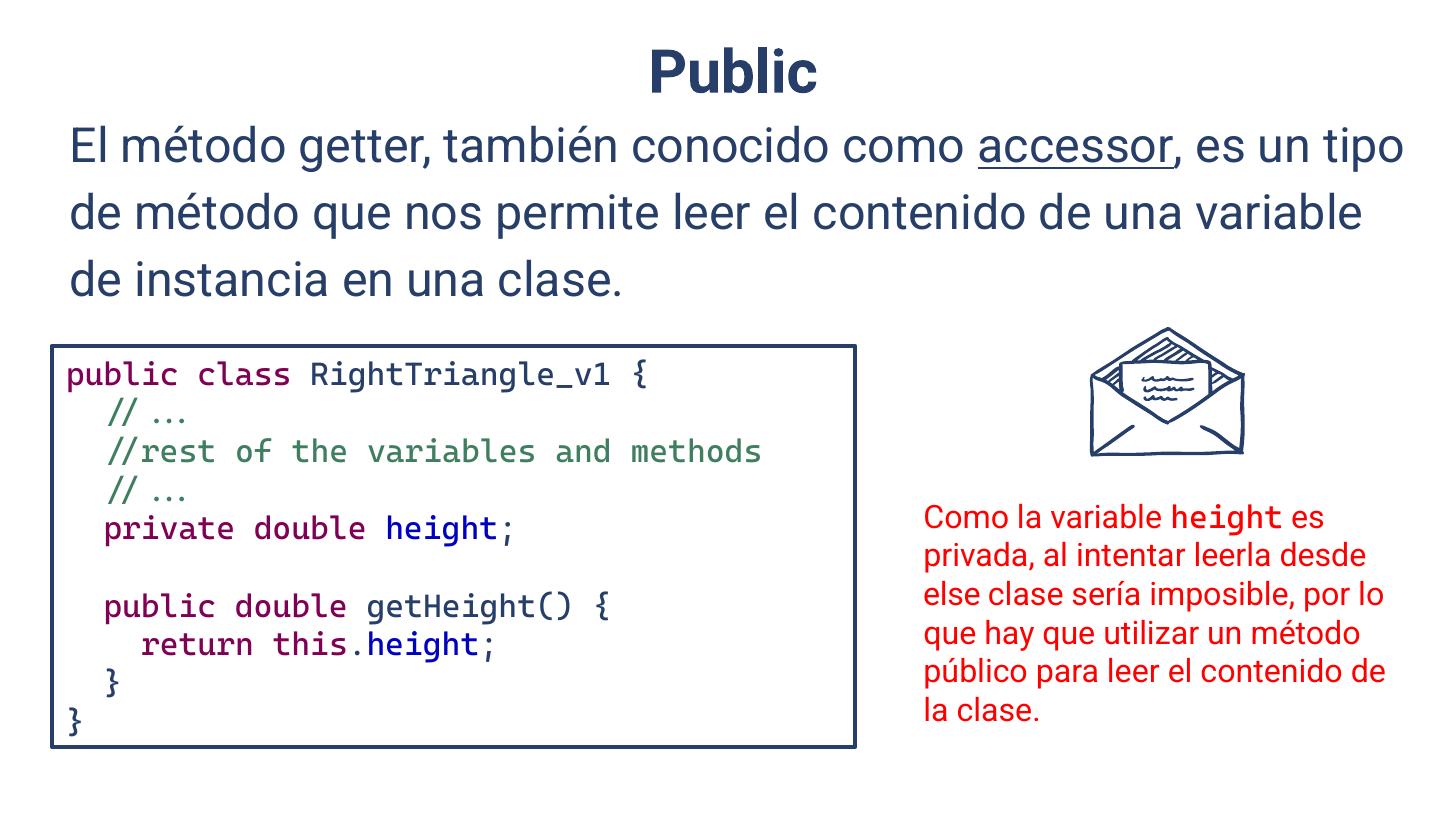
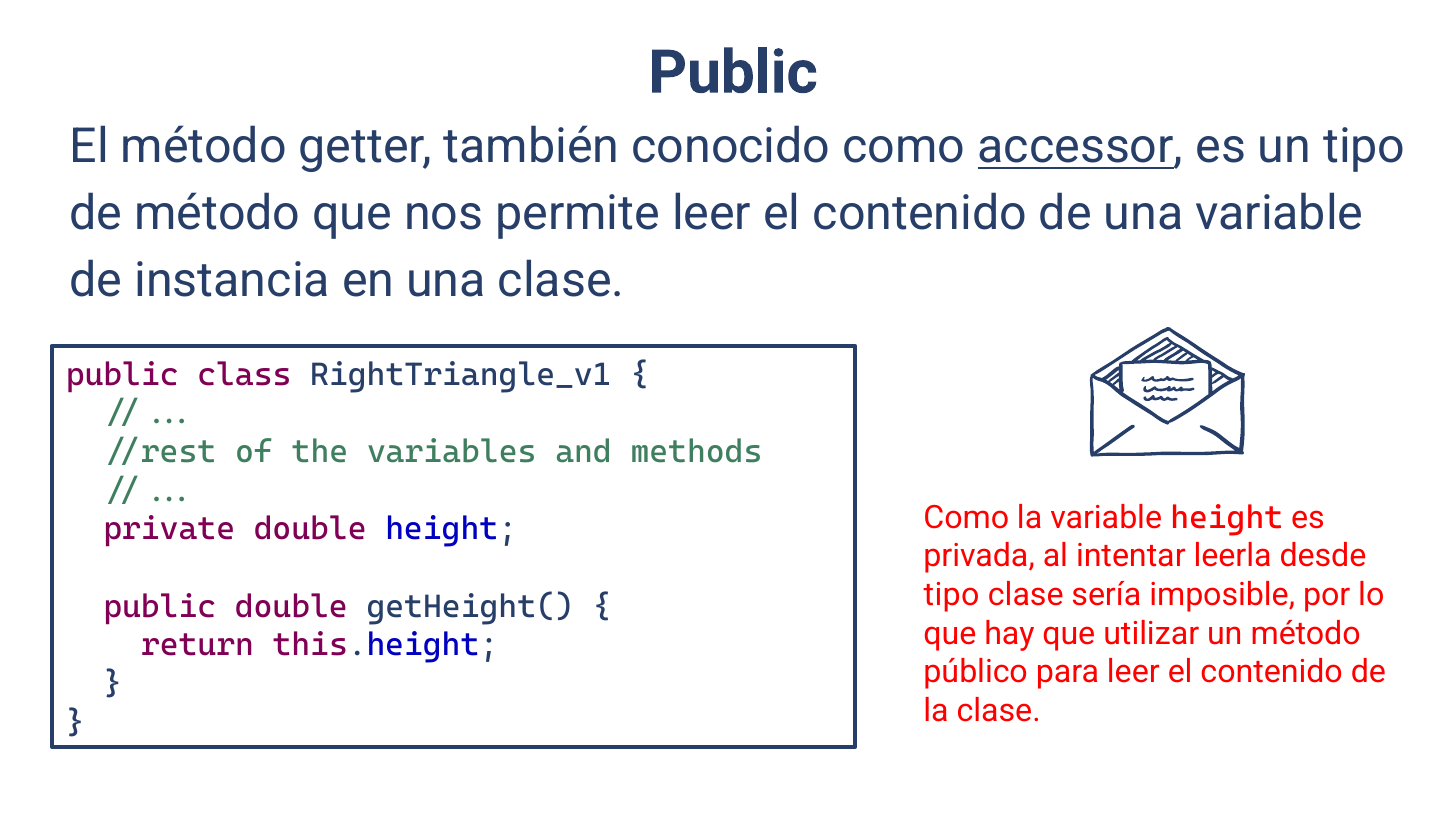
else at (952, 595): else -> tipo
